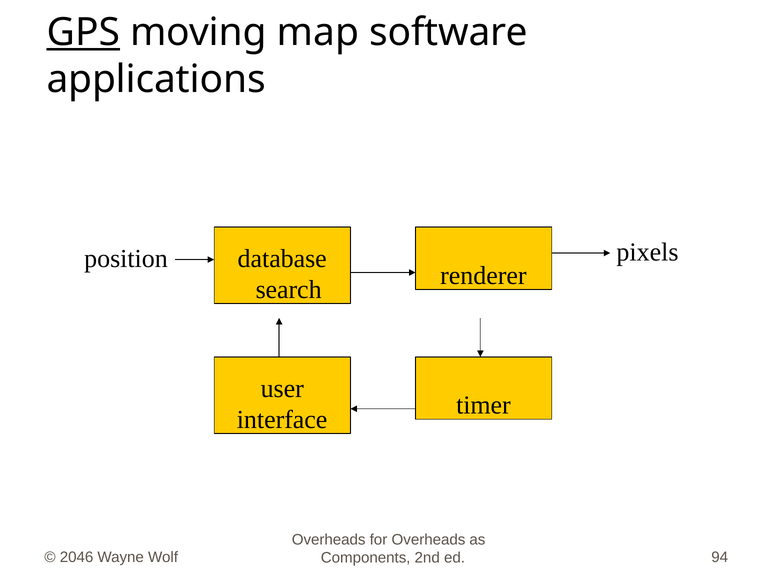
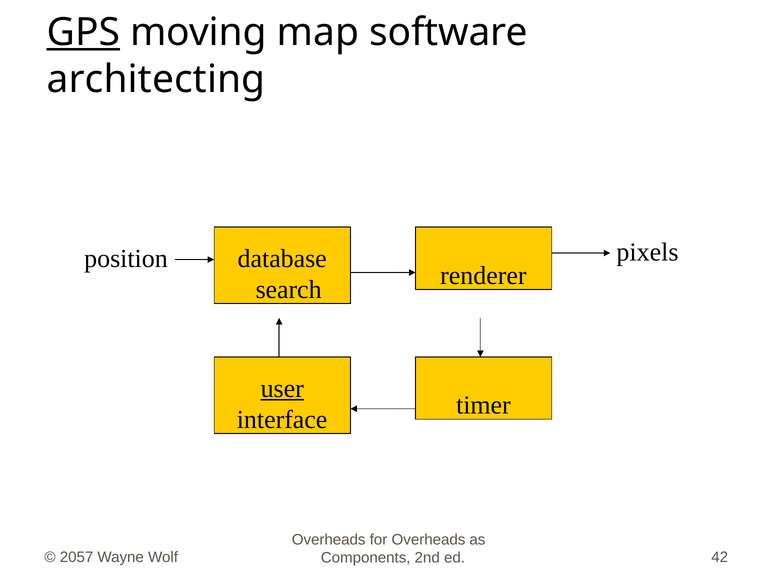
applications: applications -> architecting
user underline: none -> present
2046: 2046 -> 2057
94: 94 -> 42
